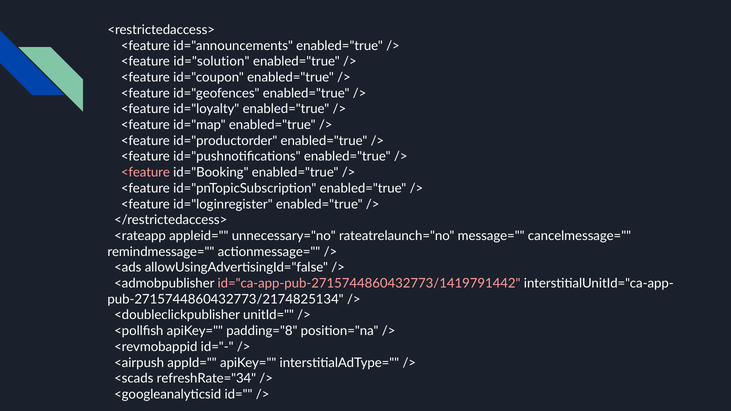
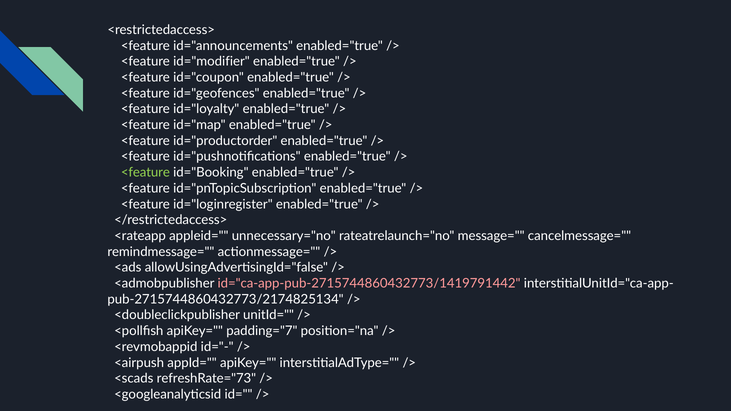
id="solution: id="solution -> id="modifier
<feature at (145, 173) colour: pink -> light green
padding="8: padding="8 -> padding="7
refreshRate="34: refreshRate="34 -> refreshRate="73
